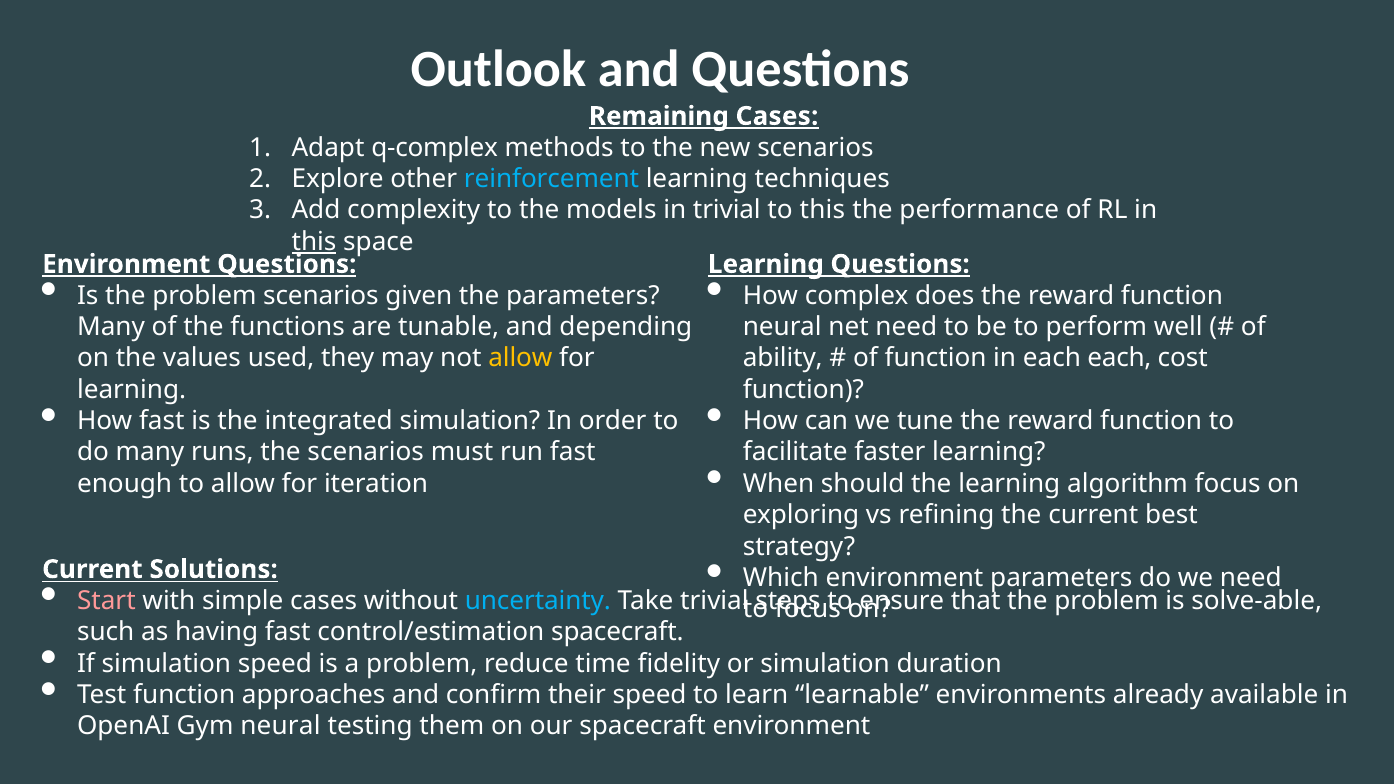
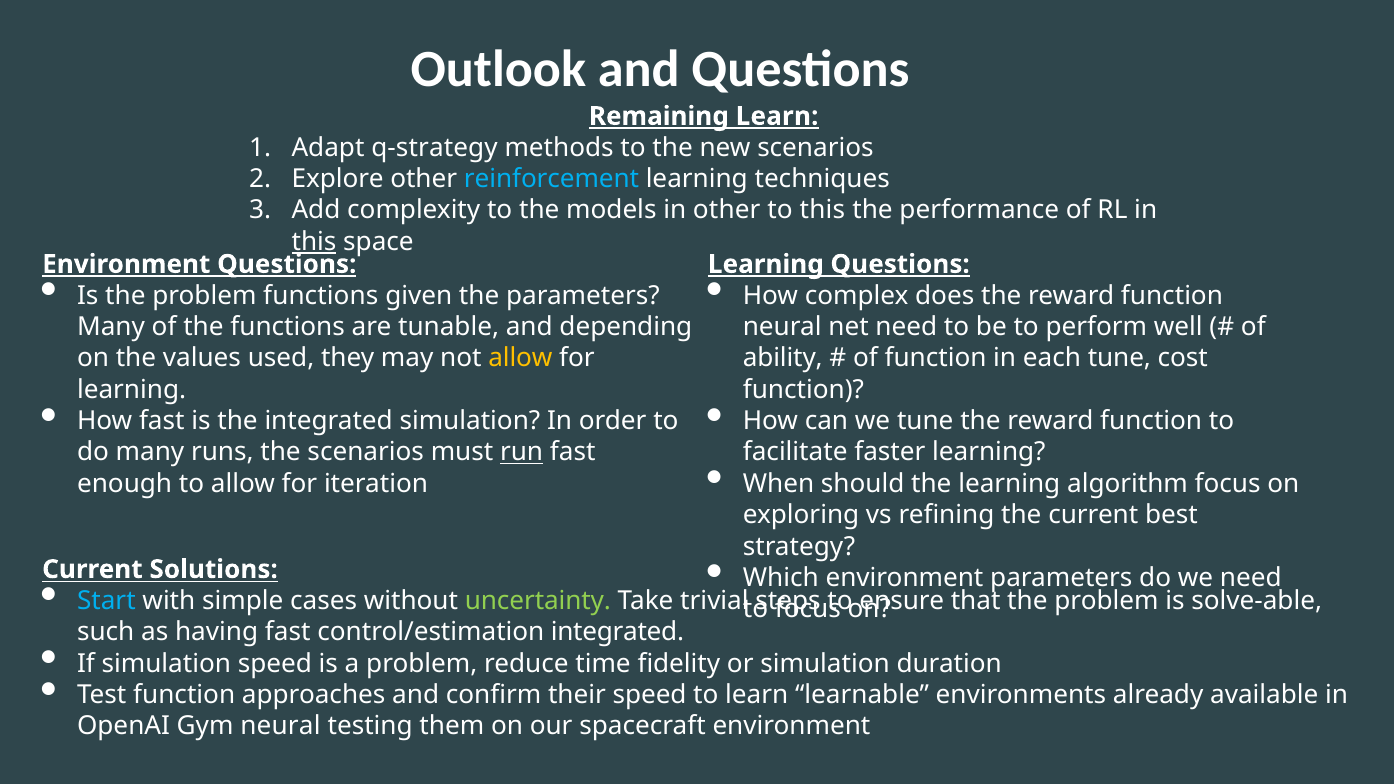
Remaining Cases: Cases -> Learn
q-complex: q-complex -> q-strategy
in trivial: trivial -> other
problem scenarios: scenarios -> functions
each each: each -> tune
run underline: none -> present
Start colour: pink -> light blue
uncertainty colour: light blue -> light green
control/estimation spacecraft: spacecraft -> integrated
